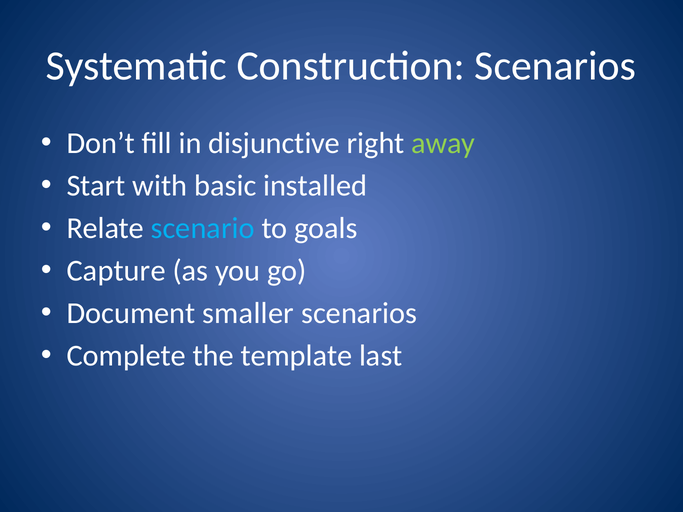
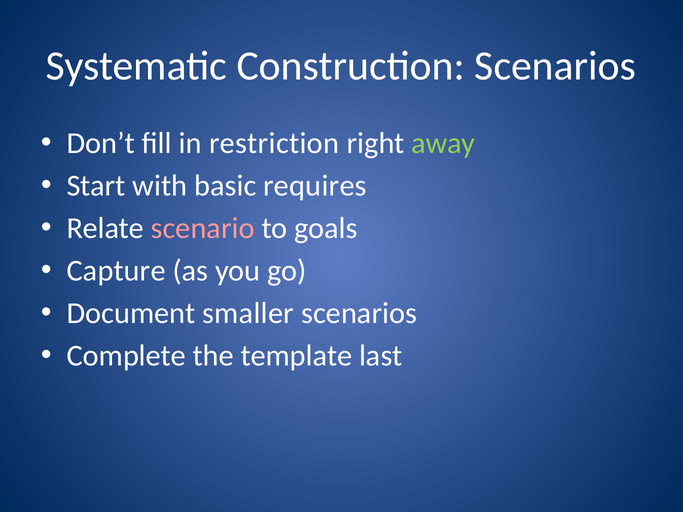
disjunctive: disjunctive -> restriction
installed: installed -> requires
scenario colour: light blue -> pink
